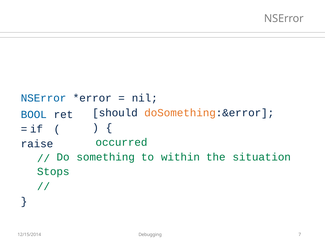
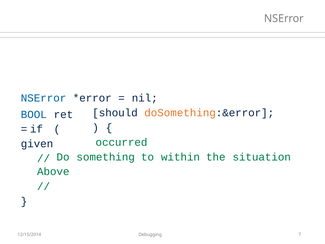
raise: raise -> given
Stops: Stops -> Above
